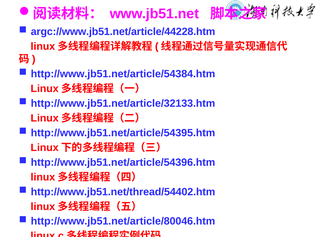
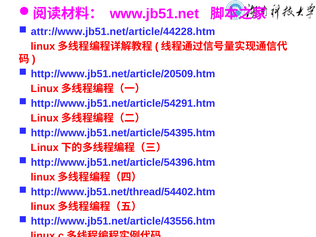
argc://www.jb51.net/article/44228.htm: argc://www.jb51.net/article/44228.htm -> attr://www.jb51.net/article/44228.htm
http://www.jb51.net/article/54384.htm: http://www.jb51.net/article/54384.htm -> http://www.jb51.net/article/20509.htm
http://www.jb51.net/article/32133.htm: http://www.jb51.net/article/32133.htm -> http://www.jb51.net/article/54291.htm
http://www.jb51.net/article/80046.htm: http://www.jb51.net/article/80046.htm -> http://www.jb51.net/article/43556.htm
